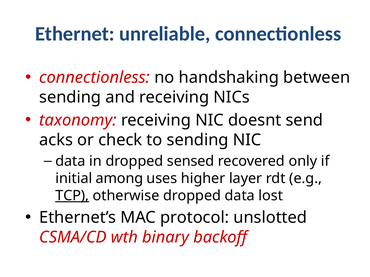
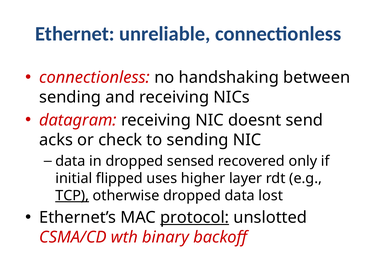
taxonomy: taxonomy -> datagram
among: among -> flipped
protocol underline: none -> present
